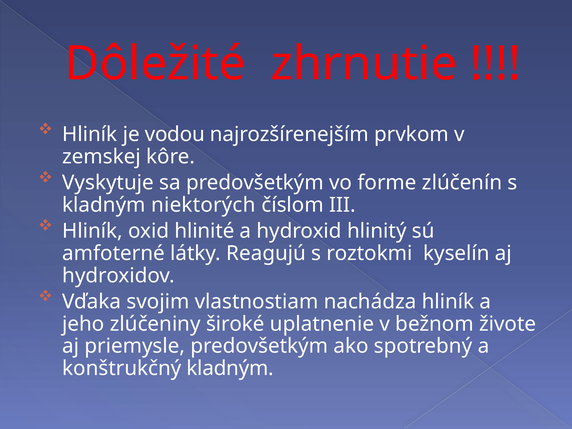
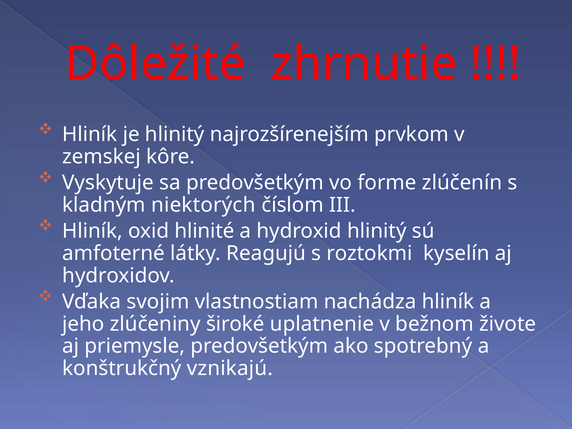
je vodou: vodou -> hlinitý
konštrukčný kladným: kladným -> vznikajú
